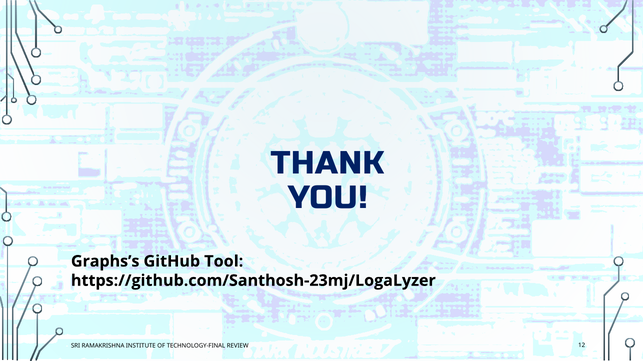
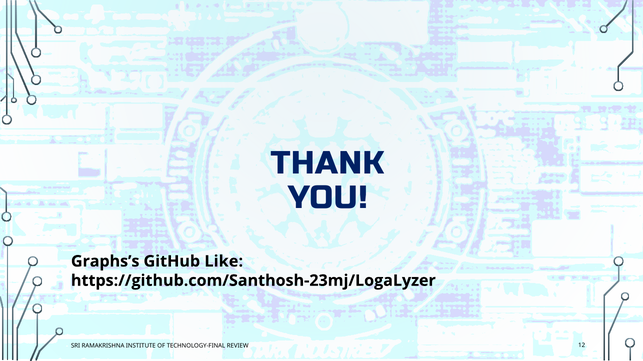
Tool: Tool -> Like
